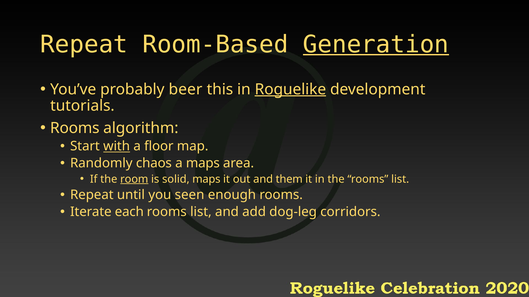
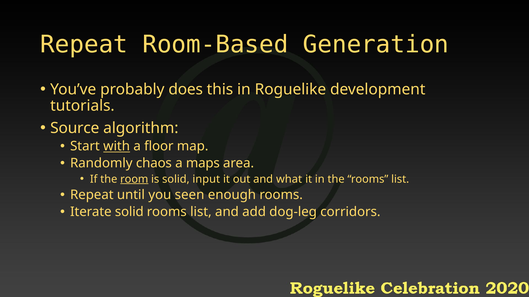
Generation underline: present -> none
beer: beer -> does
Roguelike underline: present -> none
Rooms at (75, 128): Rooms -> Source
solid maps: maps -> input
them: them -> what
Iterate each: each -> solid
